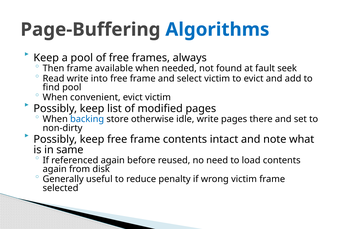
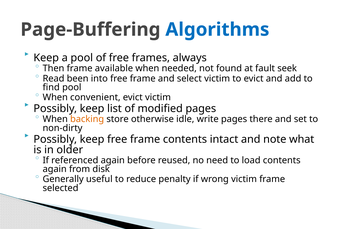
Read write: write -> been
backing colour: blue -> orange
same: same -> older
